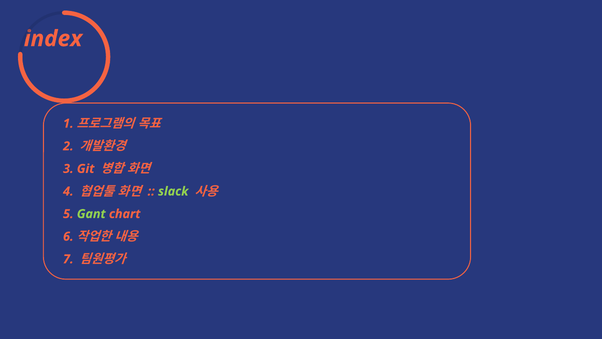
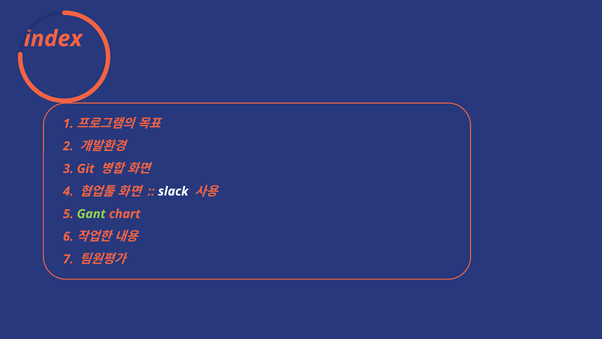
slack colour: light green -> white
